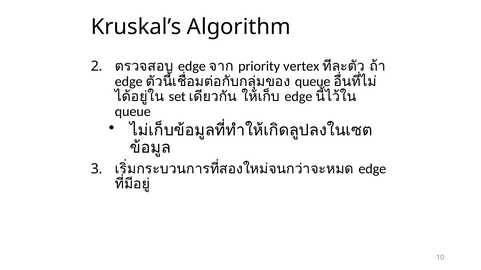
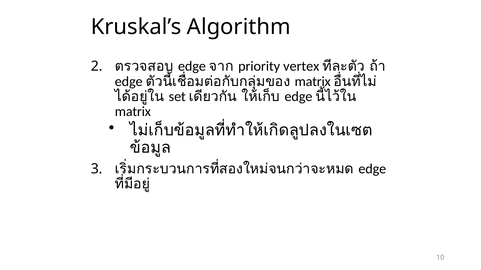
queue at (313, 82): queue -> matrix
queue at (133, 112): queue -> matrix
